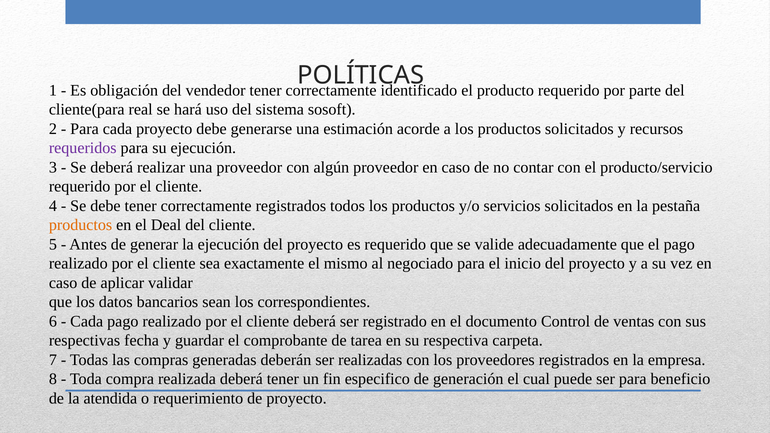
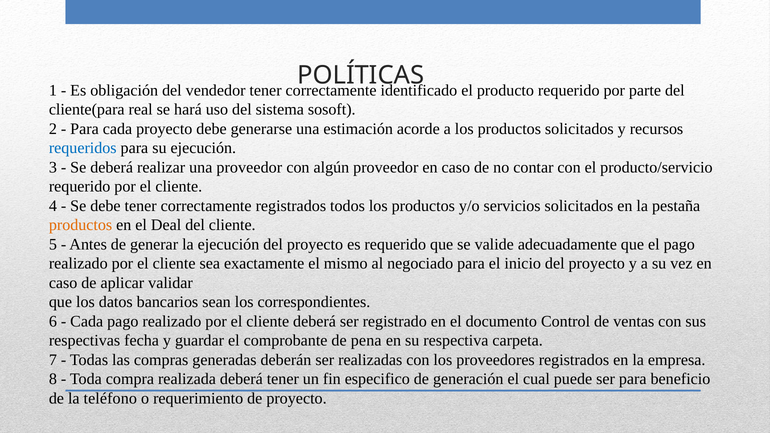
requeridos colour: purple -> blue
tarea: tarea -> pena
atendida: atendida -> teléfono
